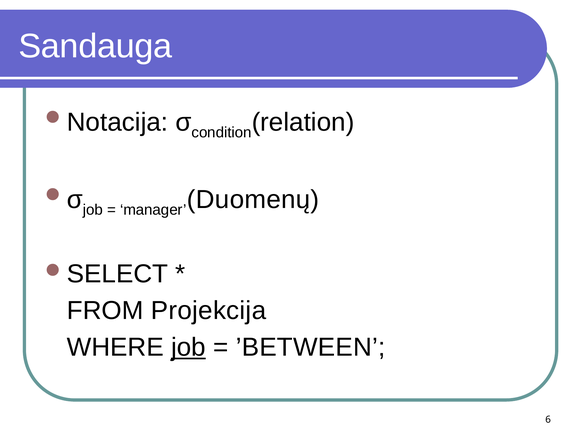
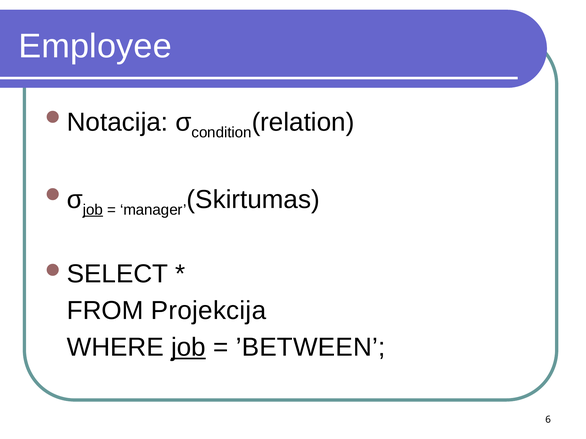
Sandauga: Sandauga -> Employee
job at (93, 210) underline: none -> present
Duomenų: Duomenų -> Skirtumas
